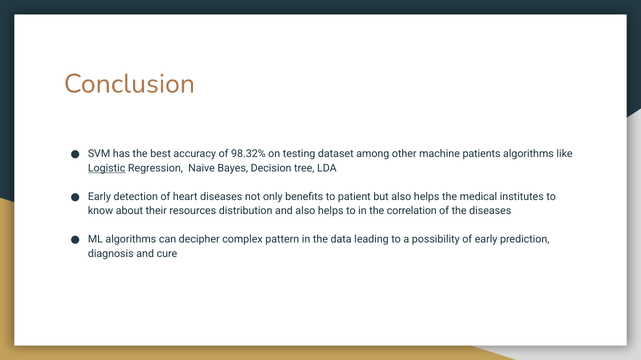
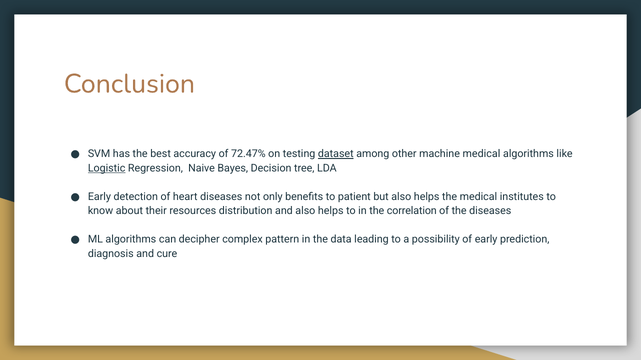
98.32%: 98.32% -> 72.47%
dataset underline: none -> present
machine patients: patients -> medical
